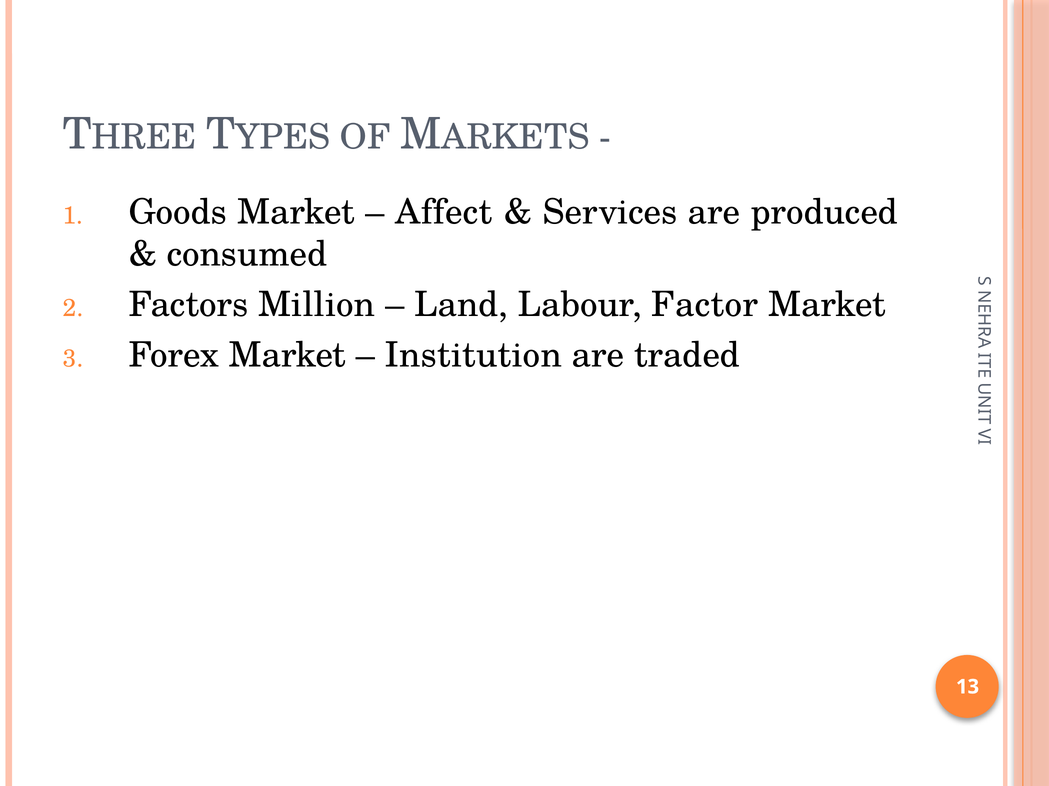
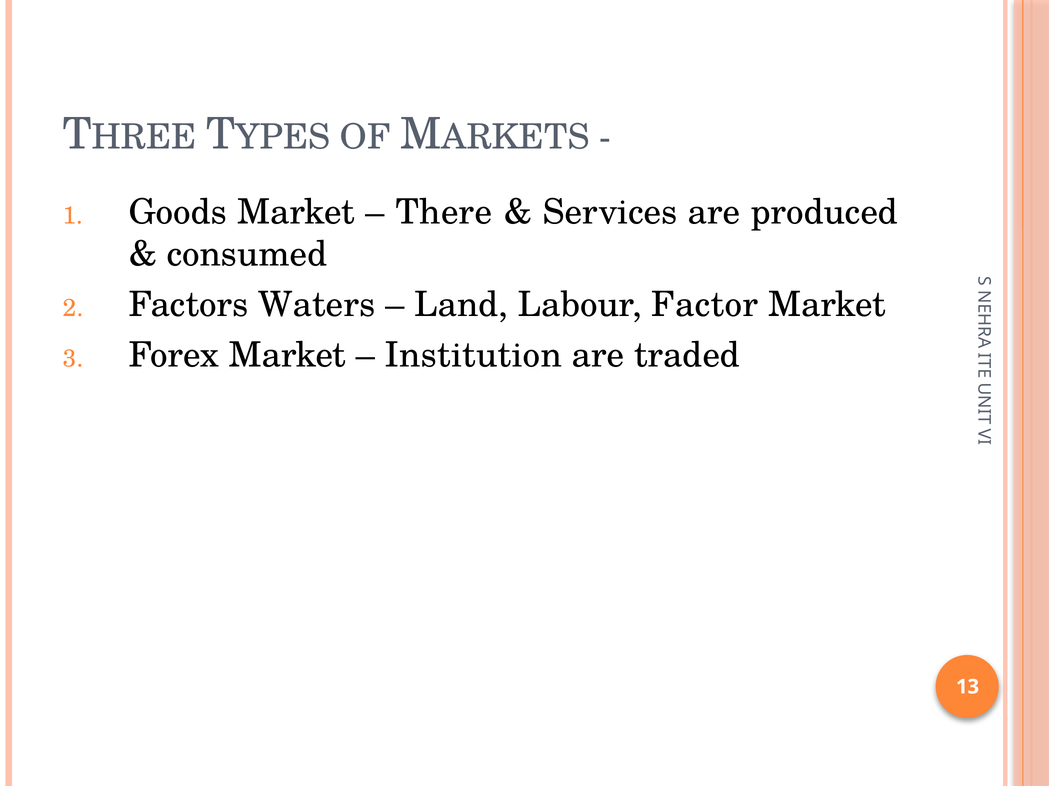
Affect: Affect -> There
Million: Million -> Waters
